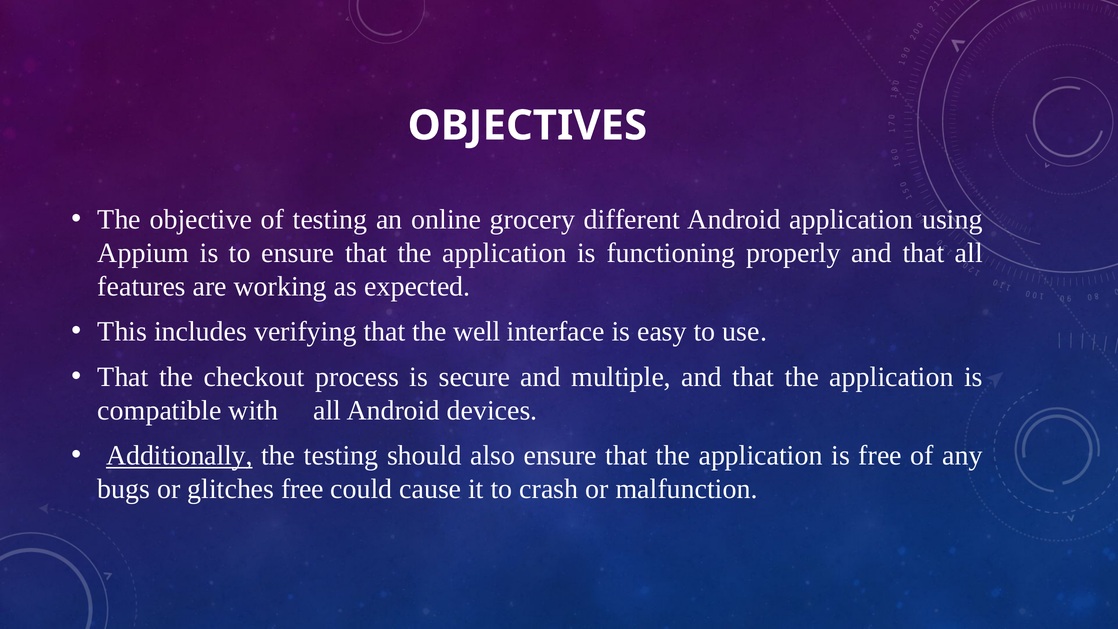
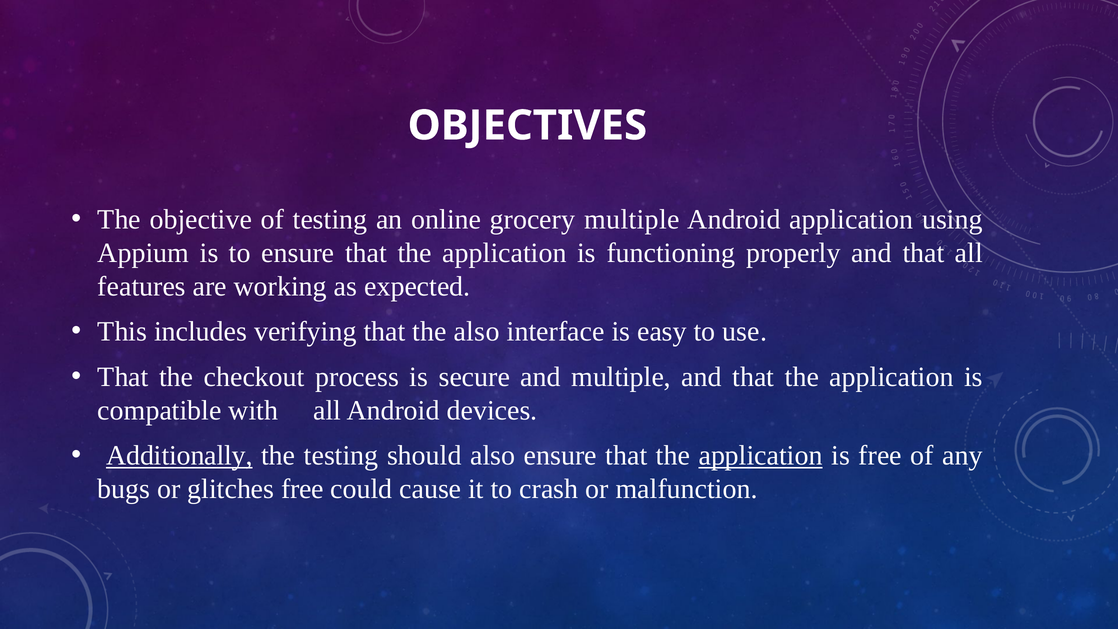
grocery different: different -> multiple
the well: well -> also
application at (761, 456) underline: none -> present
